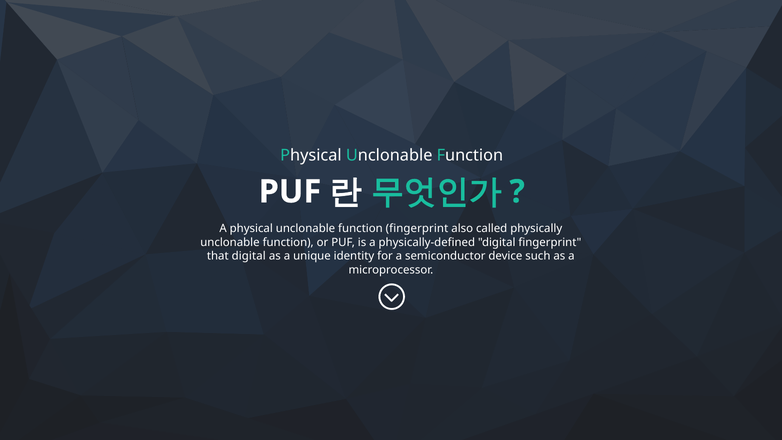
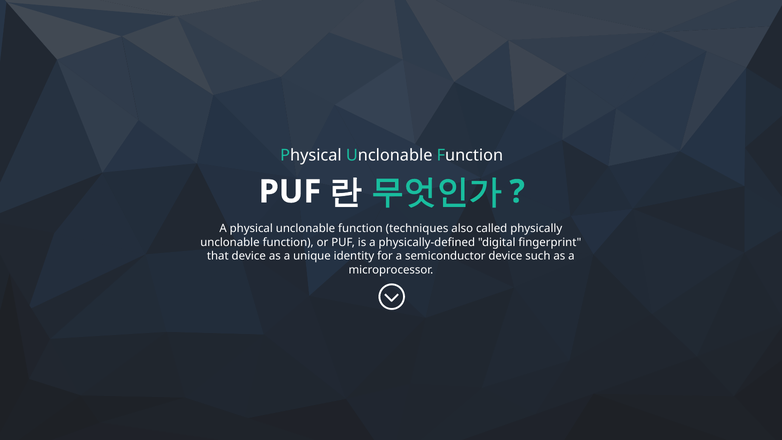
function fingerprint: fingerprint -> techniques
that digital: digital -> device
